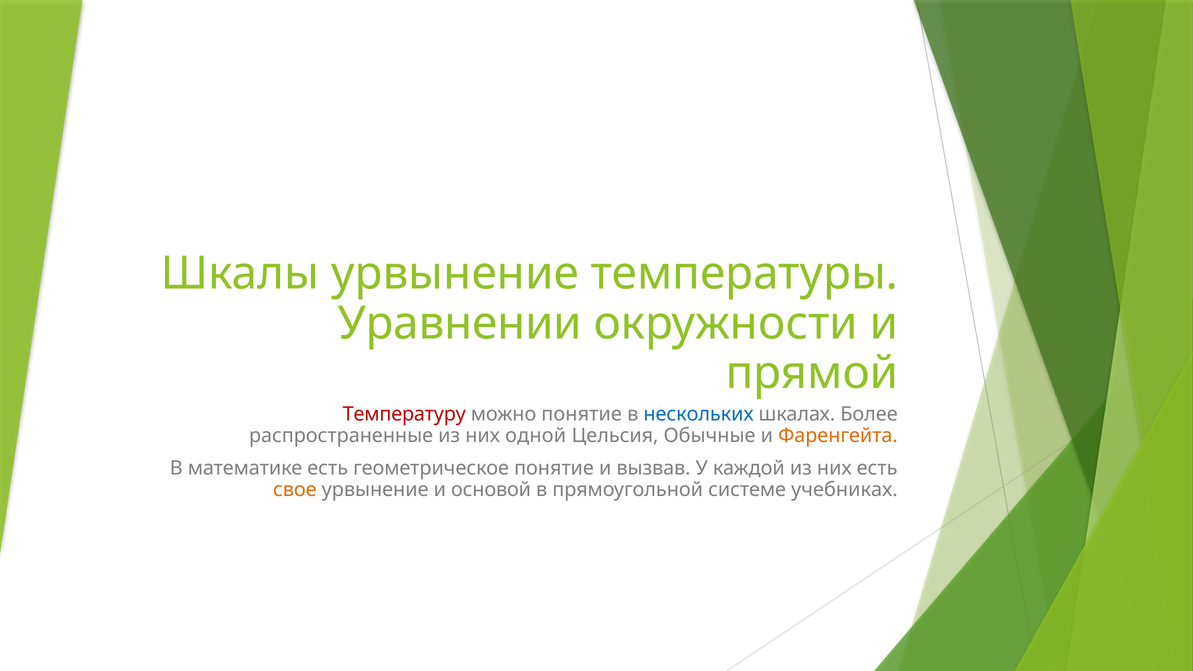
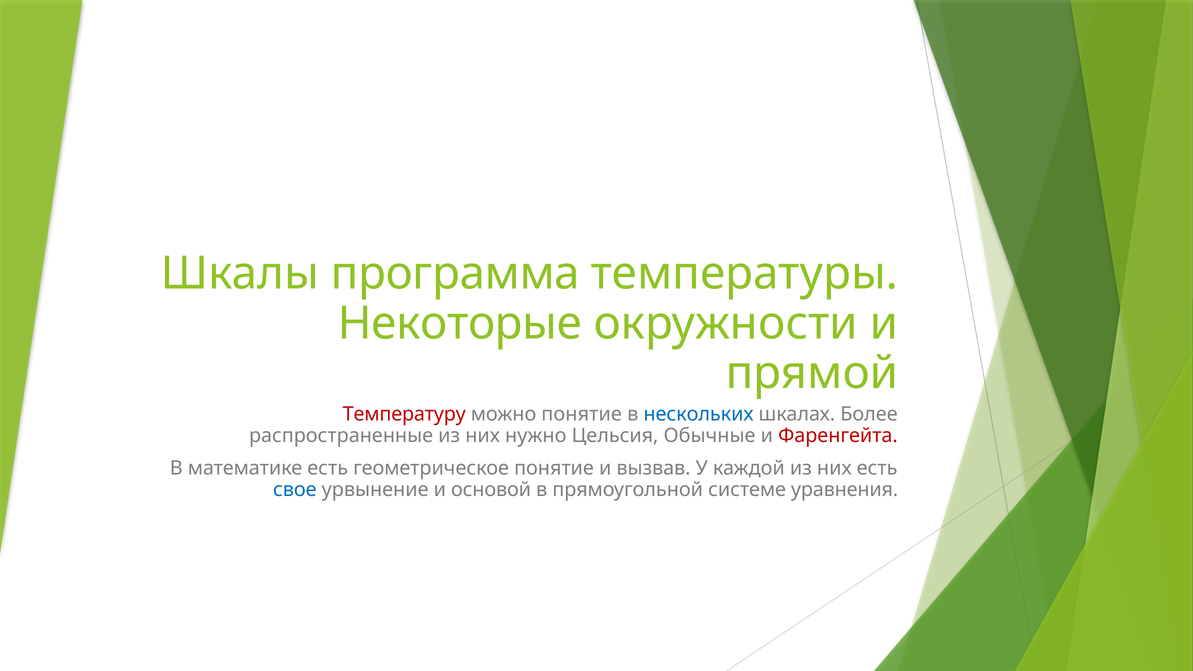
Шкалы урвынение: урвынение -> программа
Уравнении: Уравнении -> Некоторые
одной: одной -> нужно
Фаренгейта colour: orange -> red
свое colour: orange -> blue
учебниках: учебниках -> уравнения
